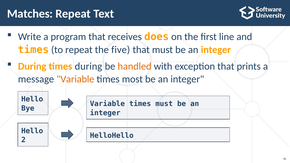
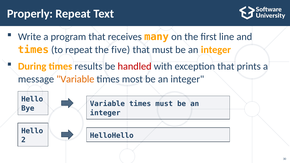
Matches: Matches -> Properly
does: does -> many
times during: during -> results
handled colour: orange -> red
